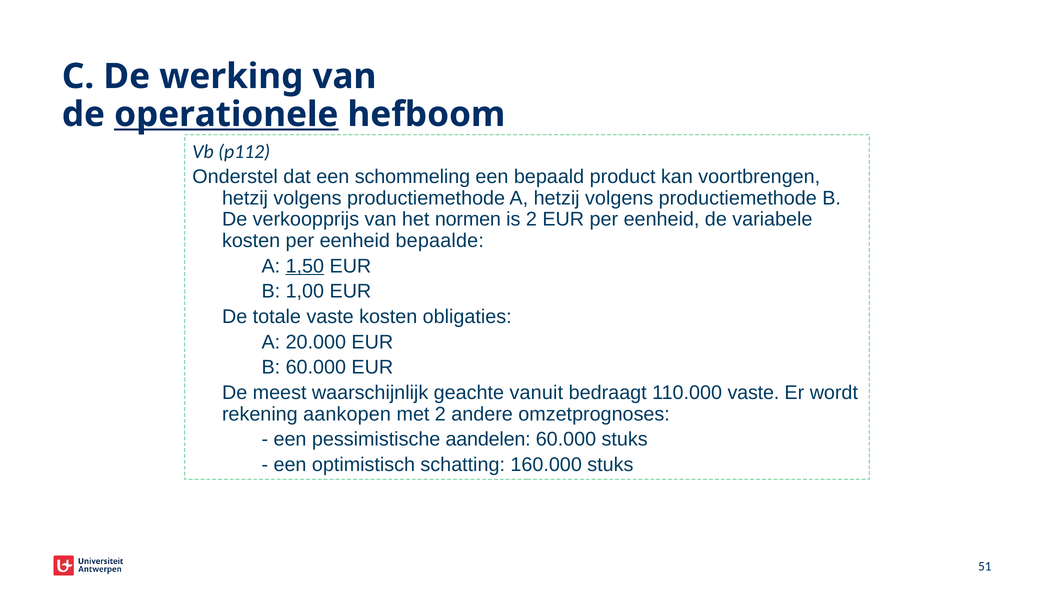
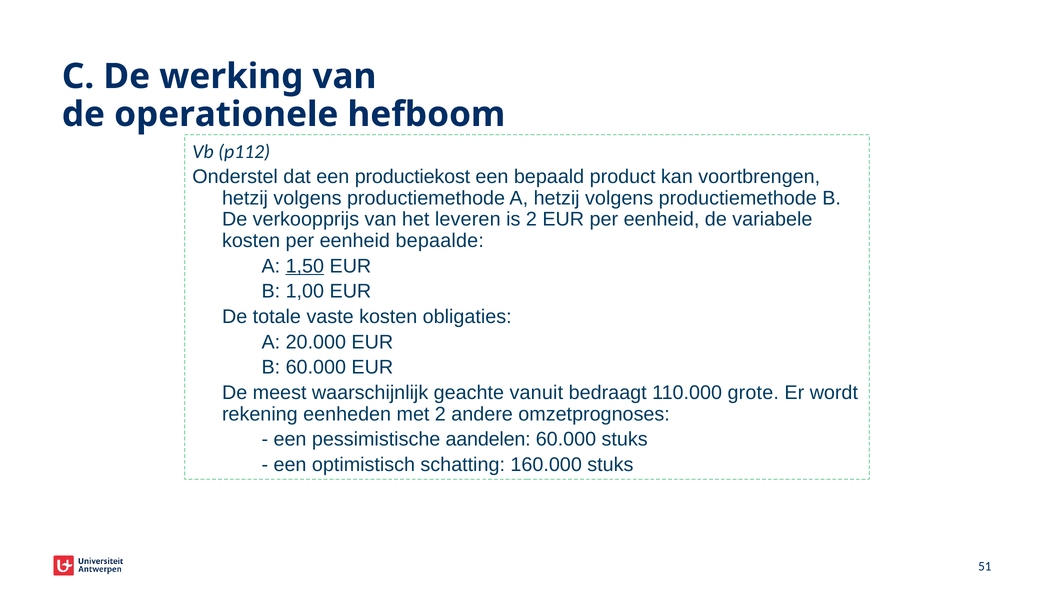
operationele underline: present -> none
schommeling: schommeling -> productiekost
normen: normen -> leveren
110.000 vaste: vaste -> grote
aankopen: aankopen -> eenheden
